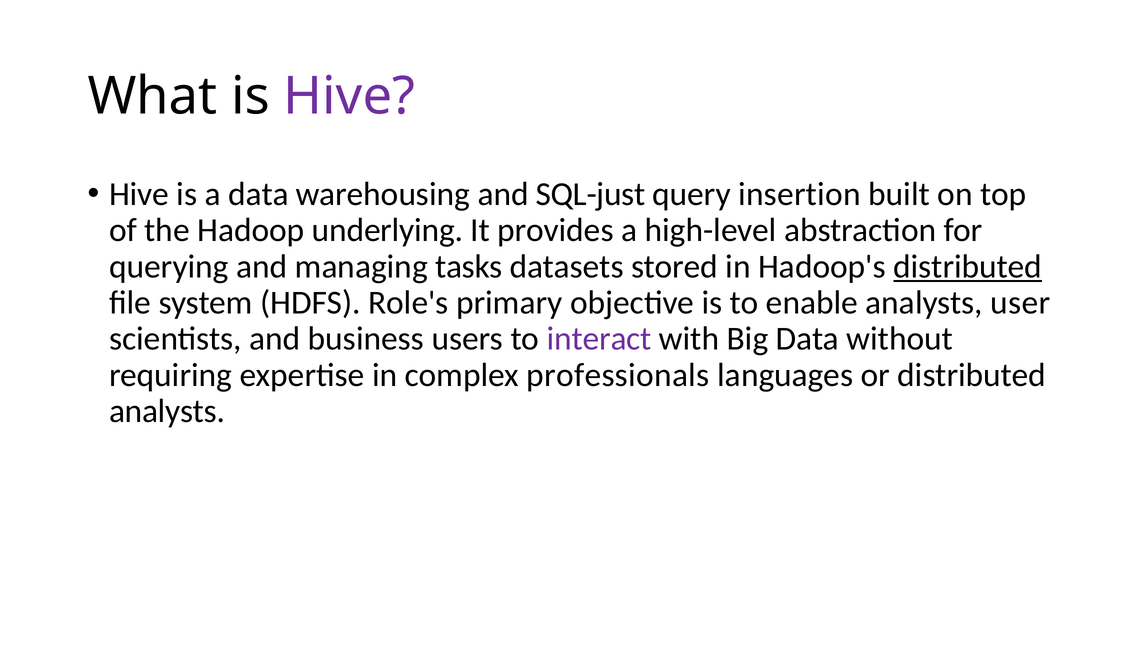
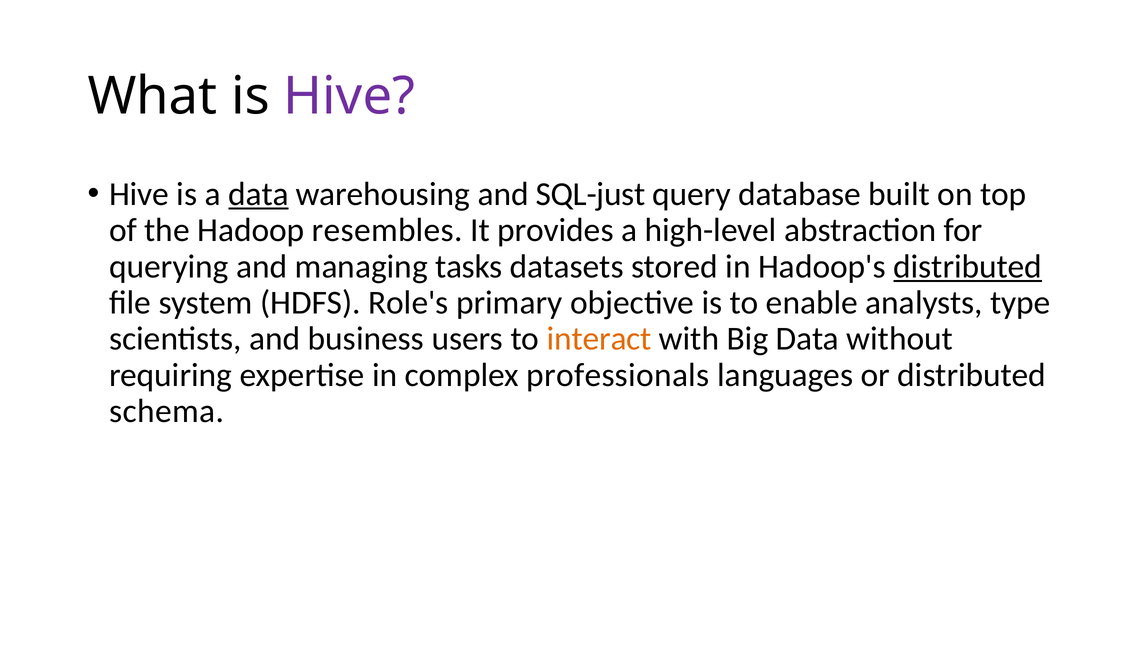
data at (258, 194) underline: none -> present
insertion: insertion -> database
underlying: underlying -> resembles
user: user -> type
interact colour: purple -> orange
analysts at (167, 411): analysts -> schema
